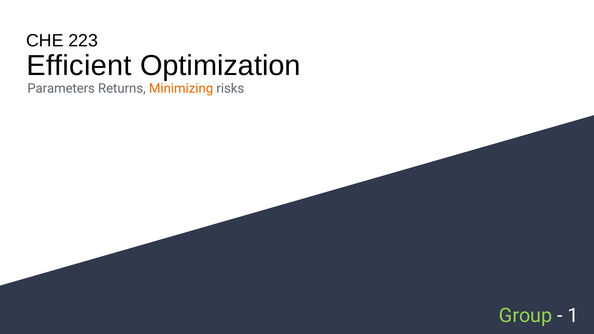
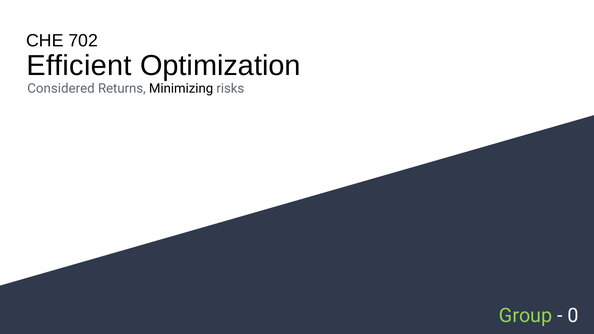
223: 223 -> 702
Parameters: Parameters -> Considered
Minimizing colour: orange -> black
1: 1 -> 0
